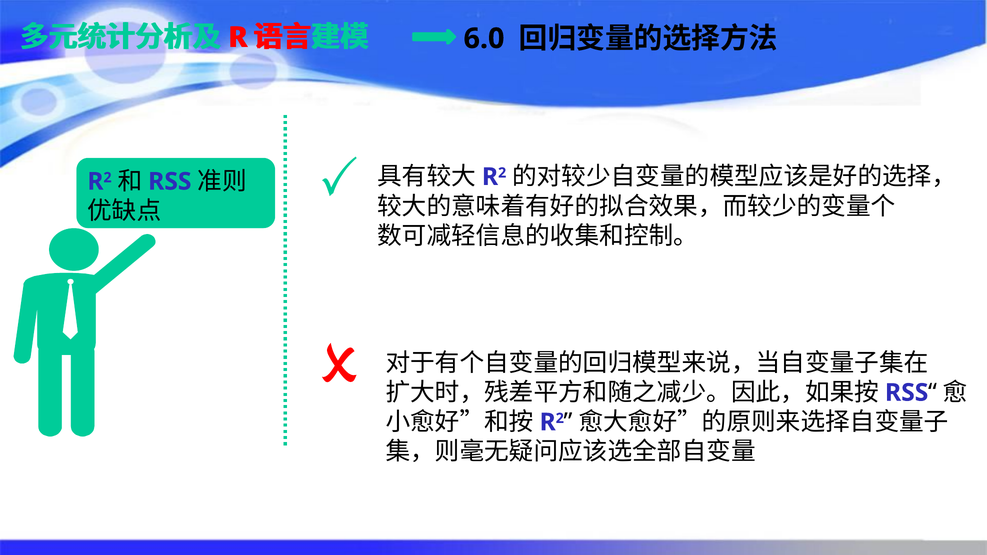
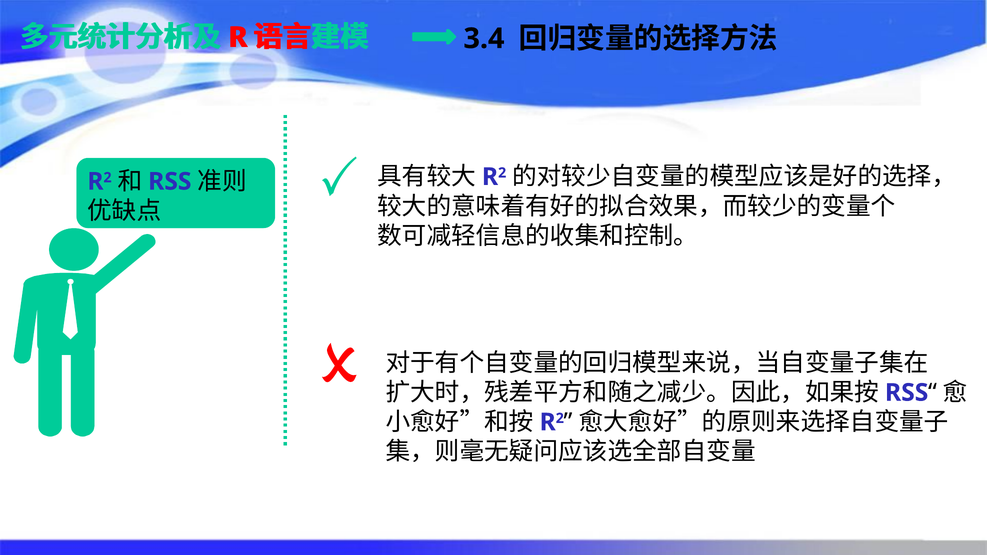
6.0: 6.0 -> 3.4
